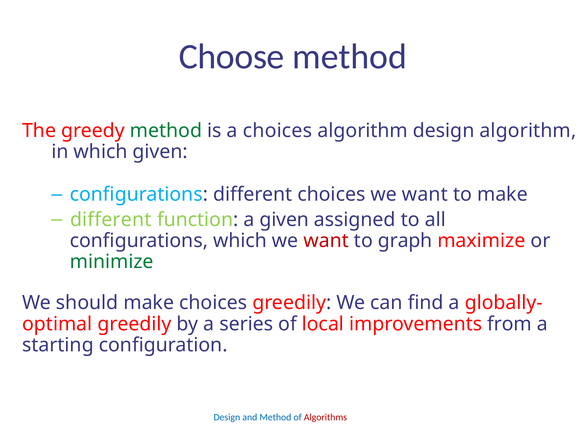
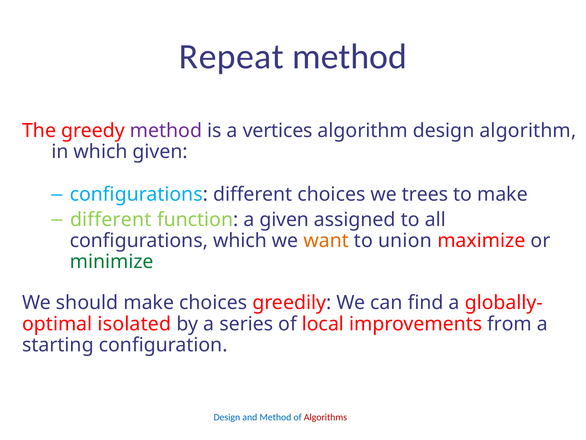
Choose: Choose -> Repeat
method at (166, 131) colour: green -> purple
a choices: choices -> vertices
choices we want: want -> trees
want at (326, 240) colour: red -> orange
graph: graph -> union
greedily at (134, 324): greedily -> isolated
